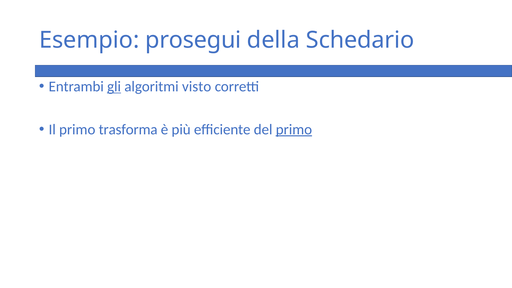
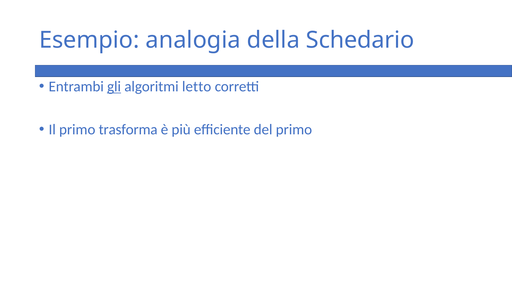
prosegui: prosegui -> analogia
visto: visto -> letto
primo at (294, 130) underline: present -> none
